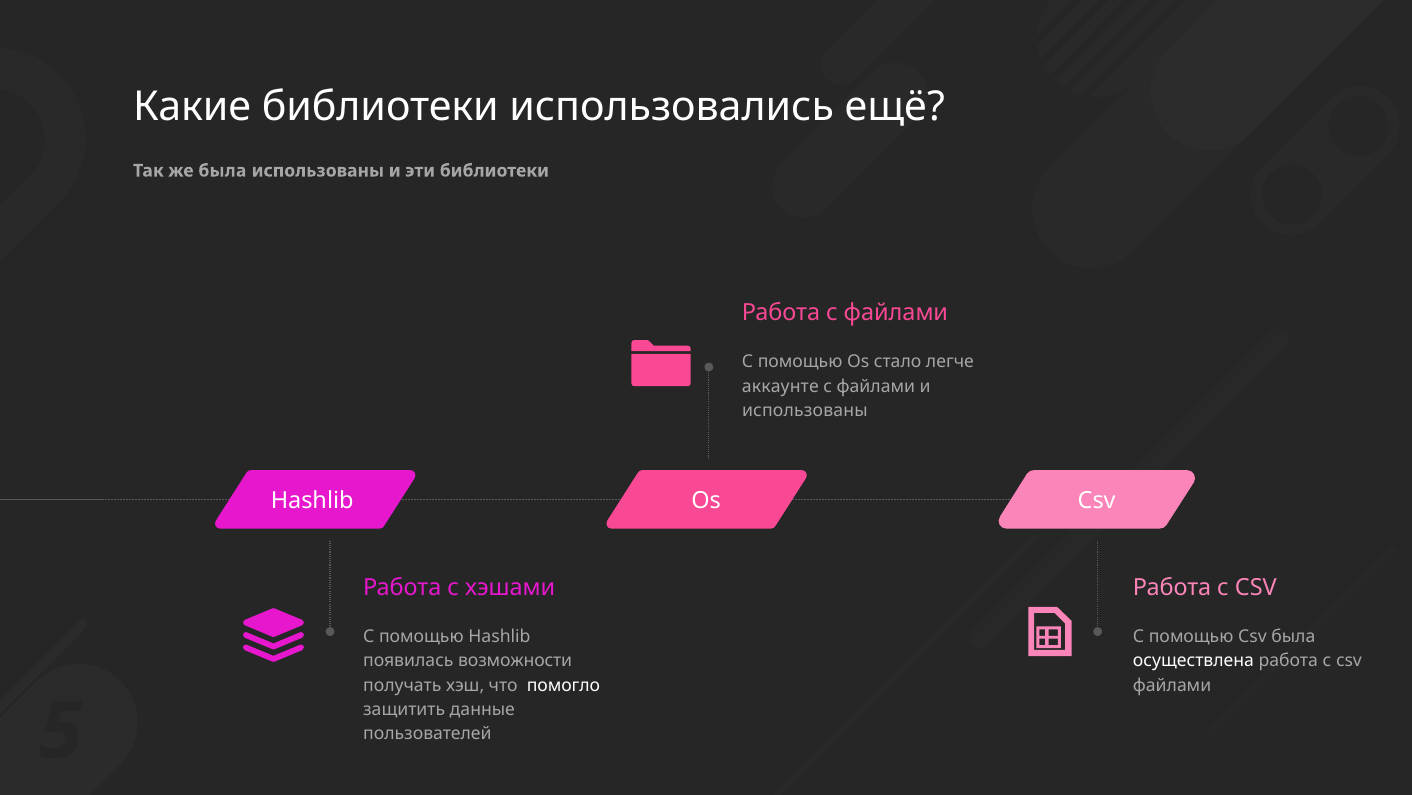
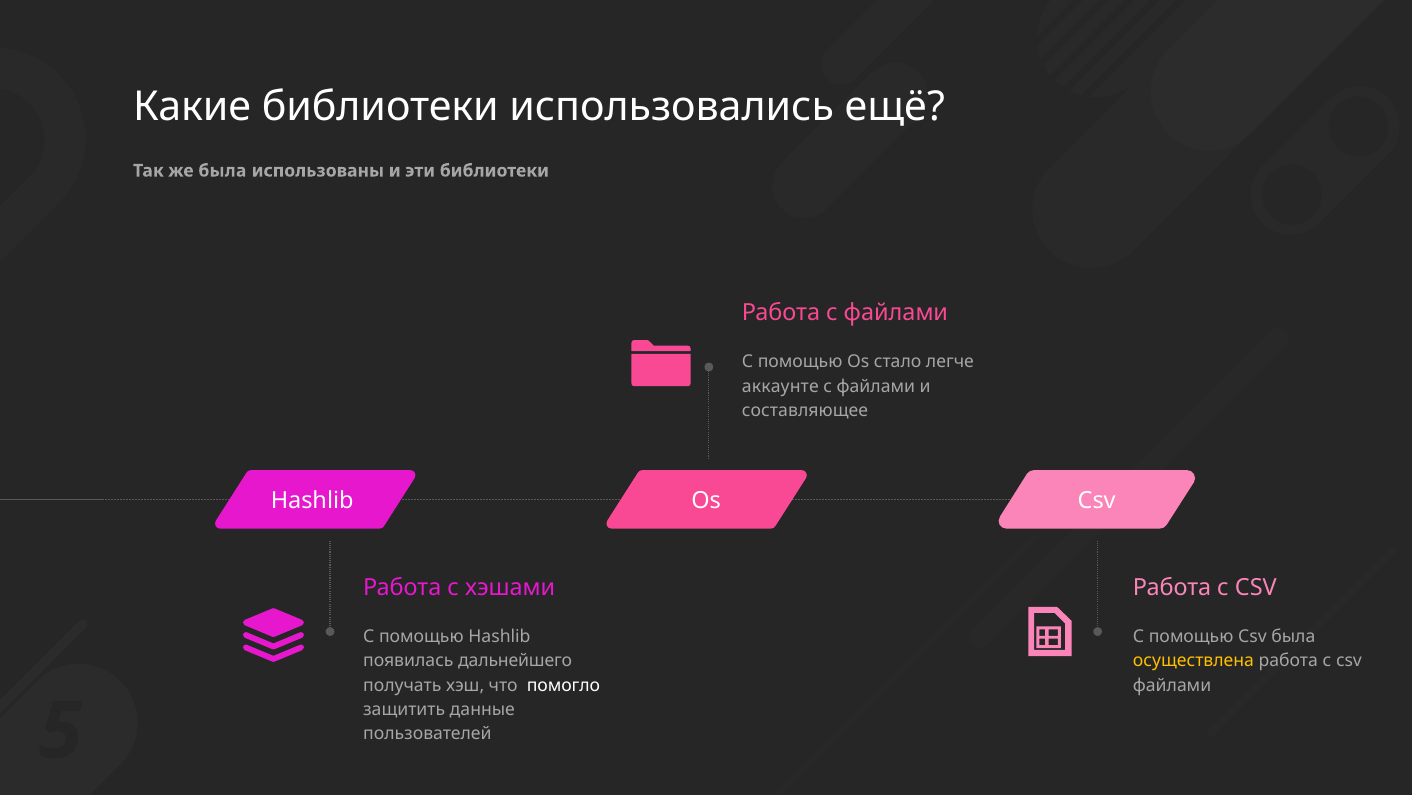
использованы at (805, 410): использованы -> составляющее
возможности: возможности -> дальнейшего
осуществлена colour: white -> yellow
